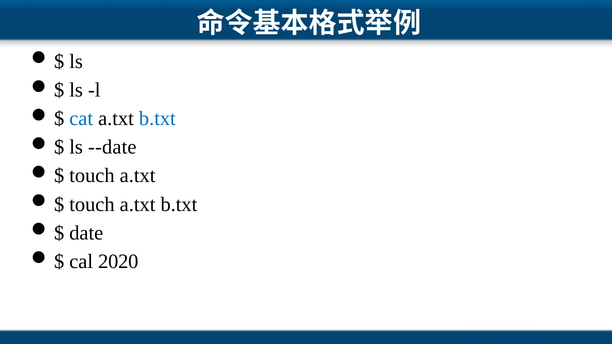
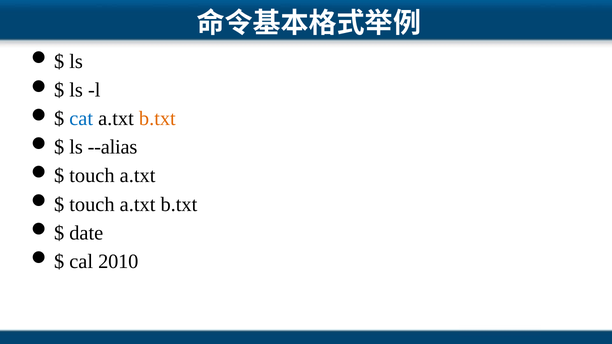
b.txt at (157, 119) colour: blue -> orange
--date: --date -> --alias
2020: 2020 -> 2010
